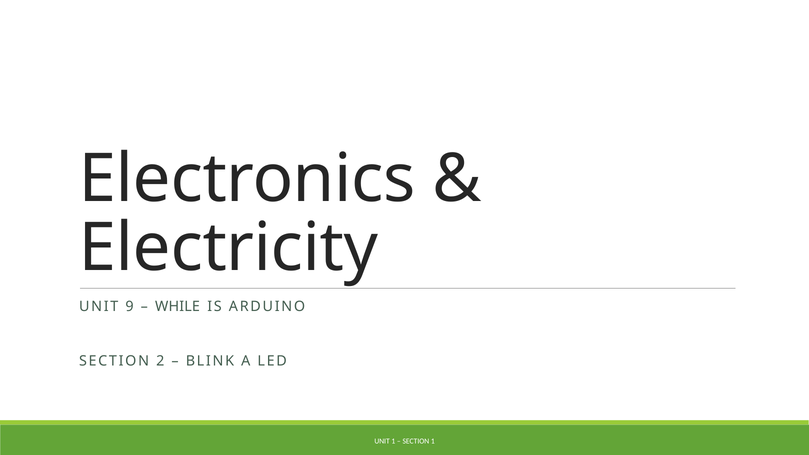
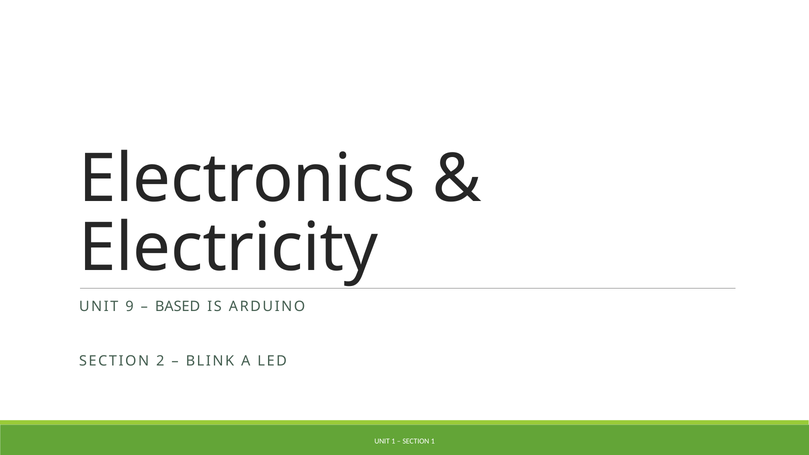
WHILE: WHILE -> BASED
